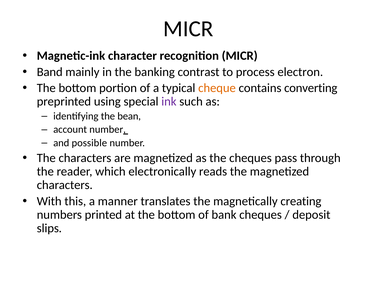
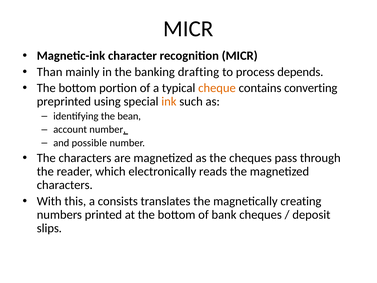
Band: Band -> Than
contrast: contrast -> drafting
electron: electron -> depends
ink colour: purple -> orange
manner: manner -> consists
